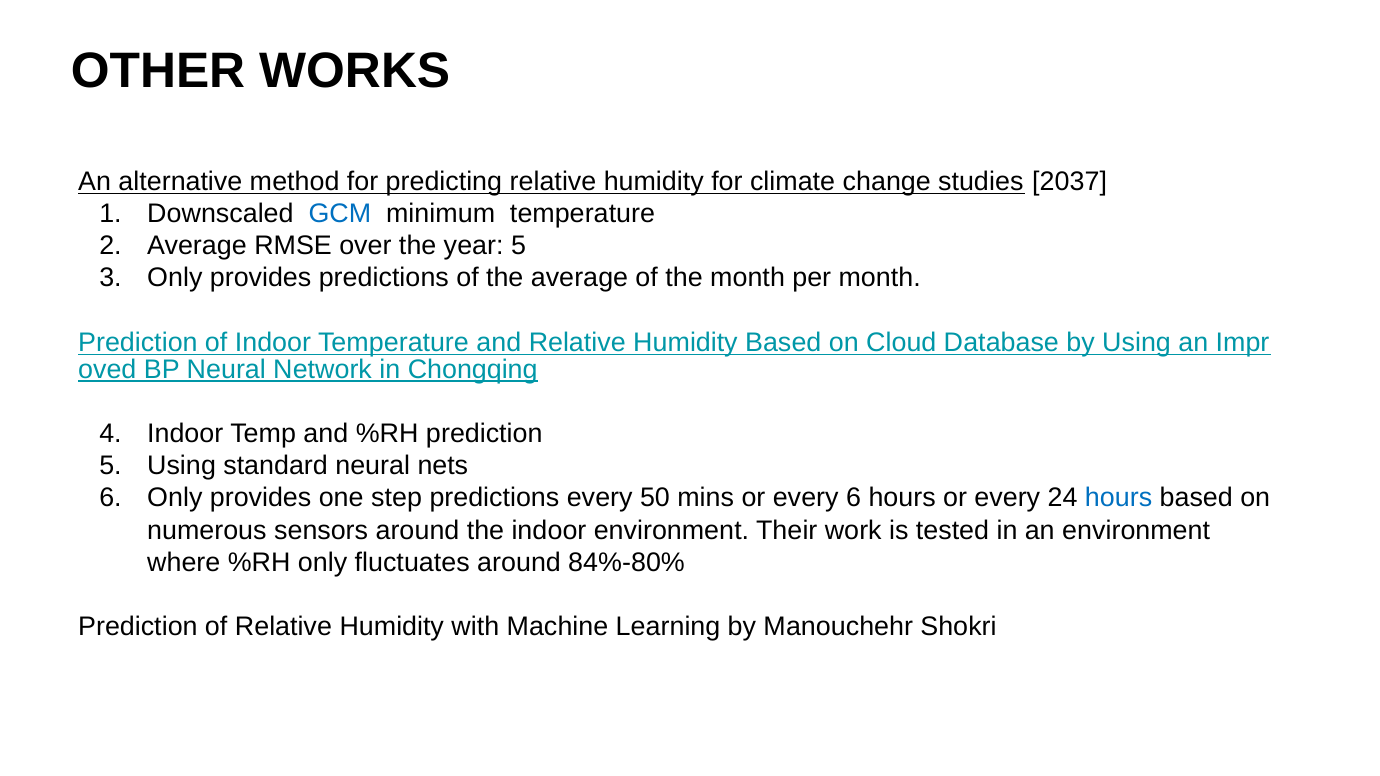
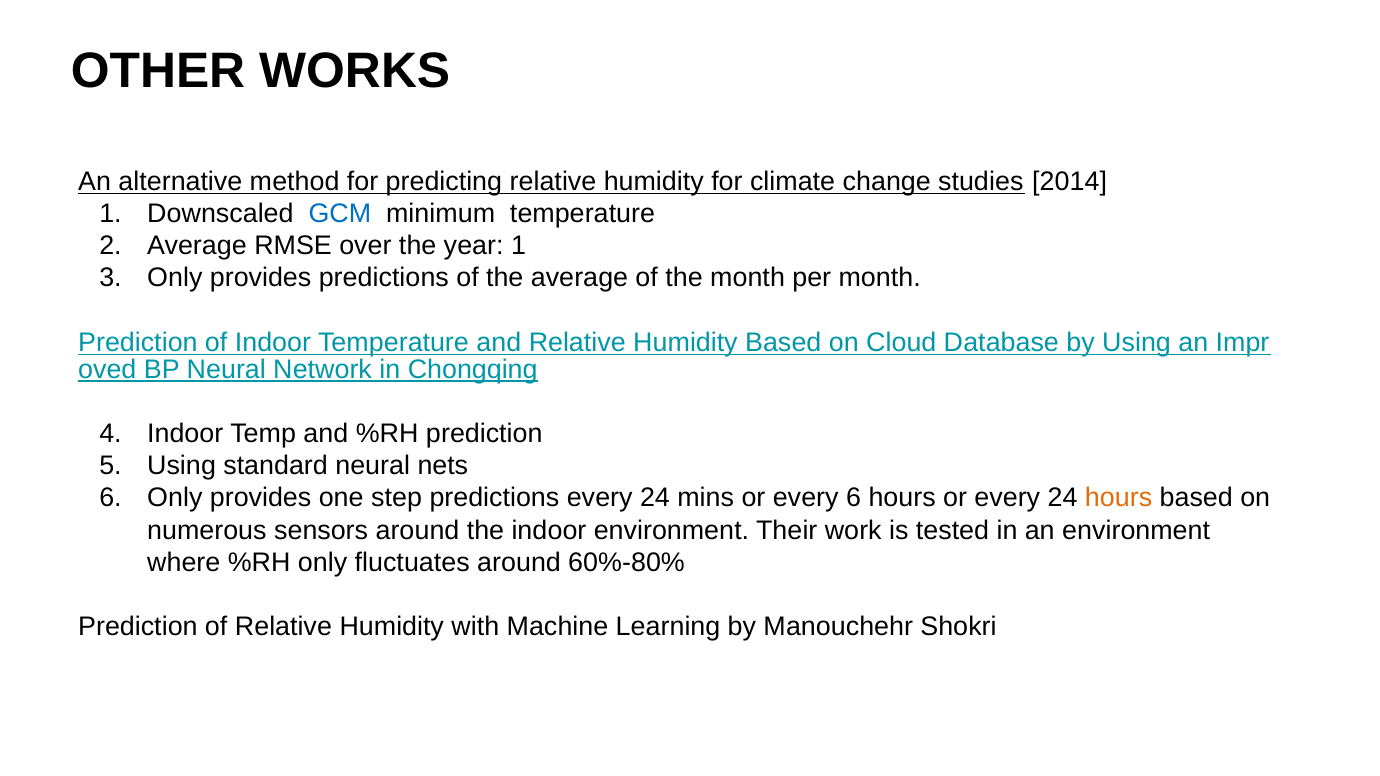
2037: 2037 -> 2014
year 5: 5 -> 1
predictions every 50: 50 -> 24
hours at (1119, 498) colour: blue -> orange
84%-80%: 84%-80% -> 60%-80%
